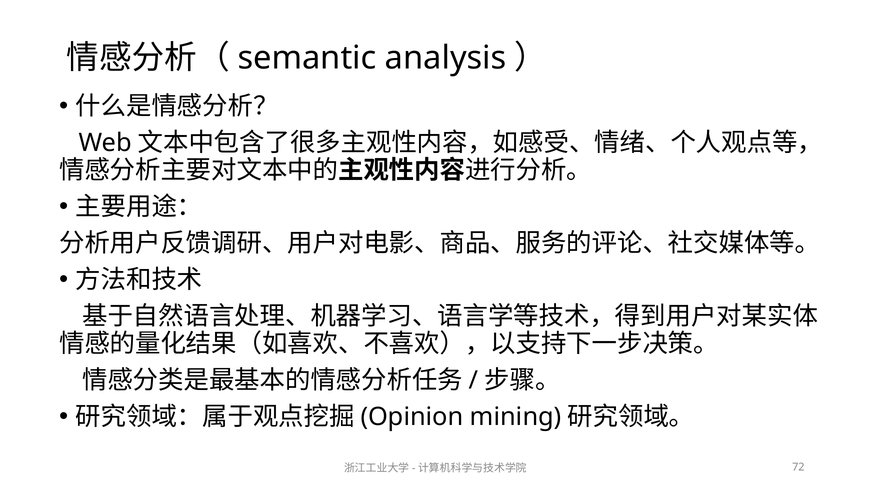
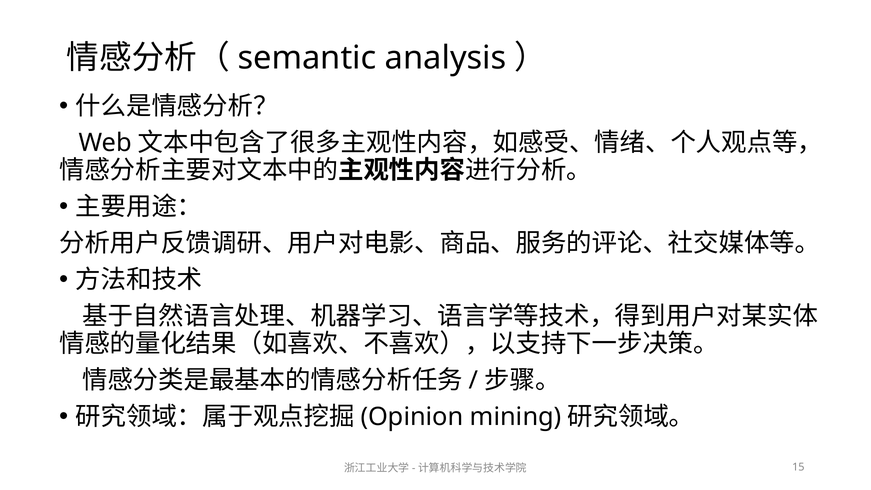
72: 72 -> 15
